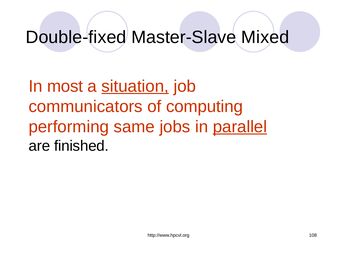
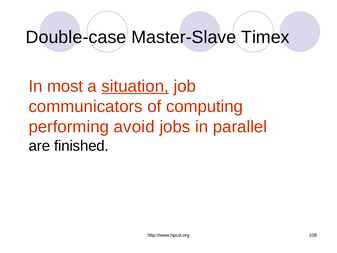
Double-fixed: Double-fixed -> Double-case
Mixed: Mixed -> Timex
same: same -> avoid
parallel underline: present -> none
